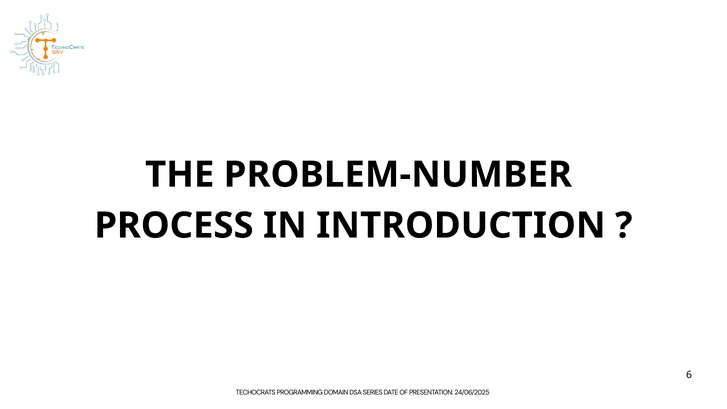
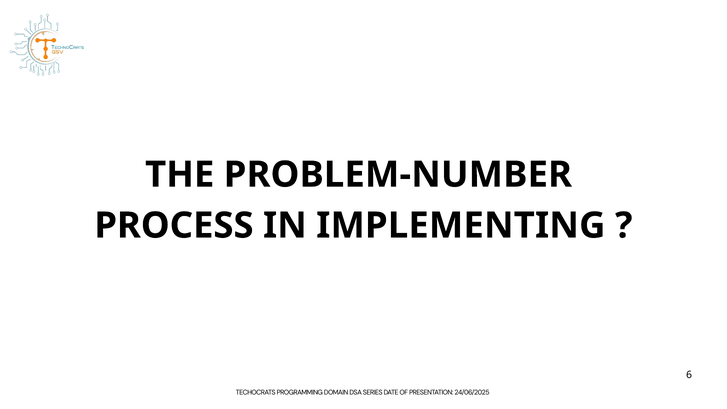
INTRODUCTION: INTRODUCTION -> IMPLEMENTING
